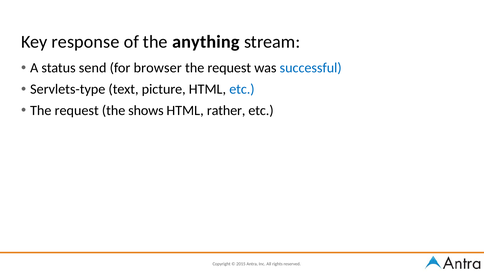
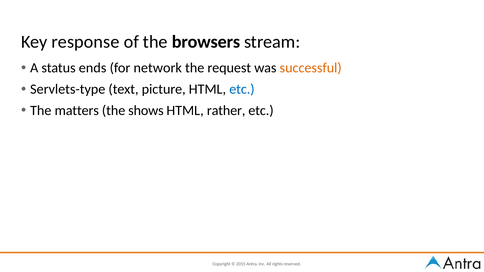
anything: anything -> browsers
send: send -> ends
browser: browser -> network
successful colour: blue -> orange
request at (77, 111): request -> matters
